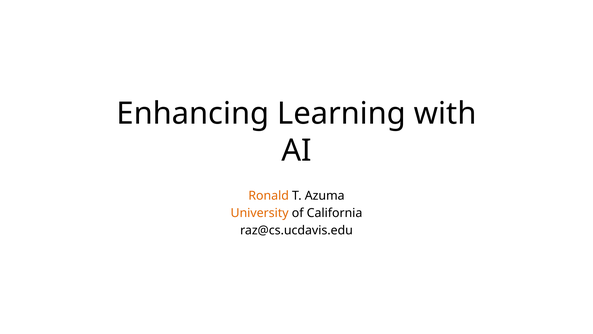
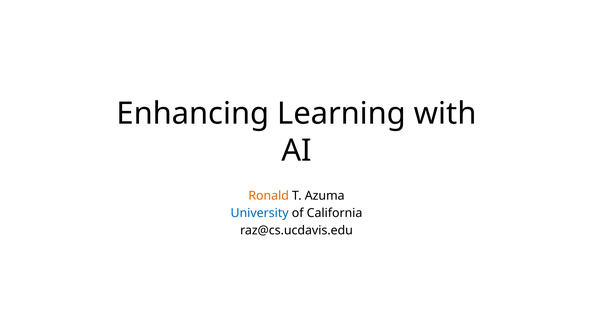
University colour: orange -> blue
